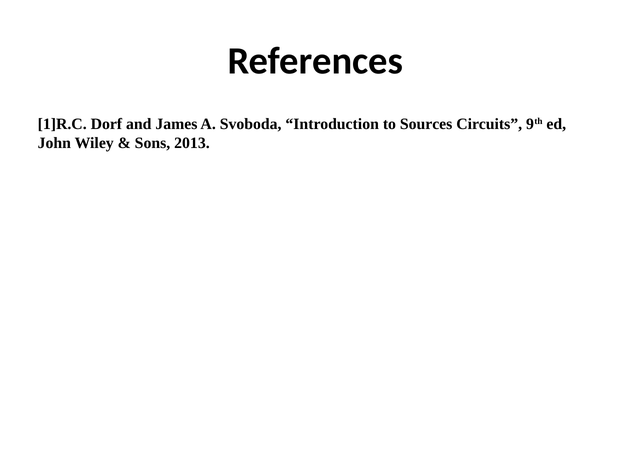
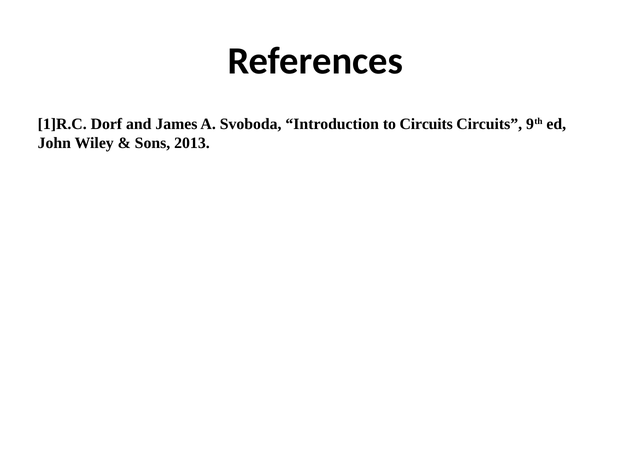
to Sources: Sources -> Circuits
